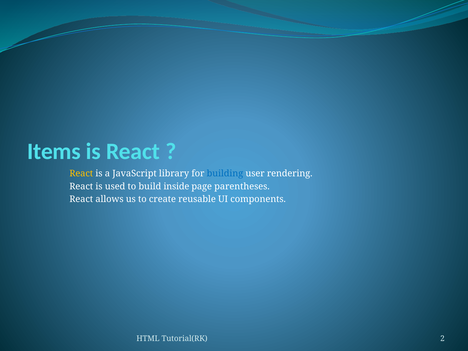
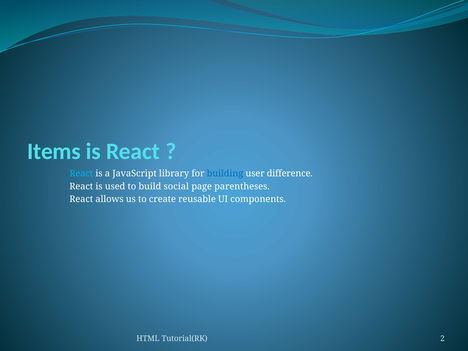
React at (81, 174) colour: yellow -> light blue
rendering: rendering -> difference
inside: inside -> social
